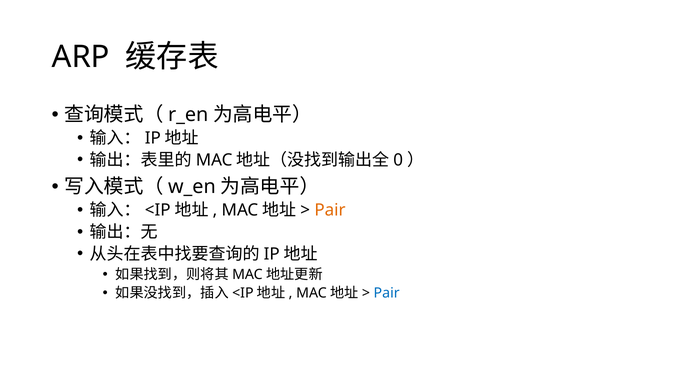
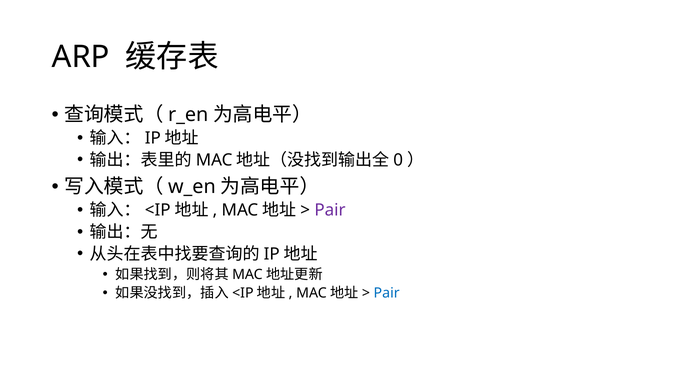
Pair at (330, 210) colour: orange -> purple
